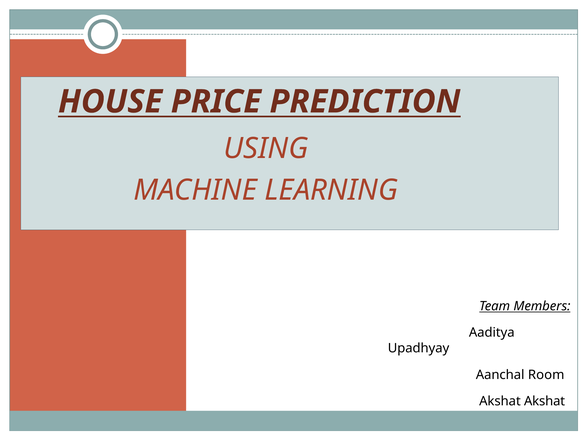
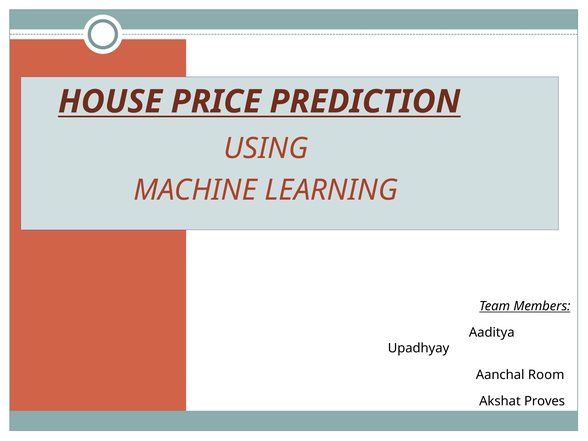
Akshat Akshat: Akshat -> Proves
